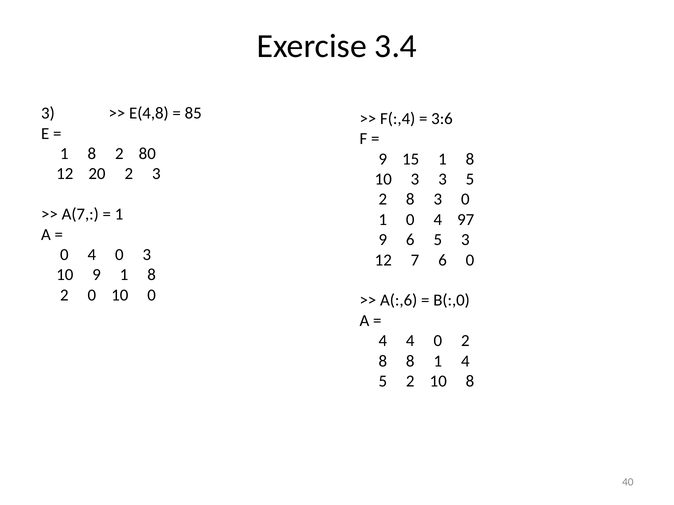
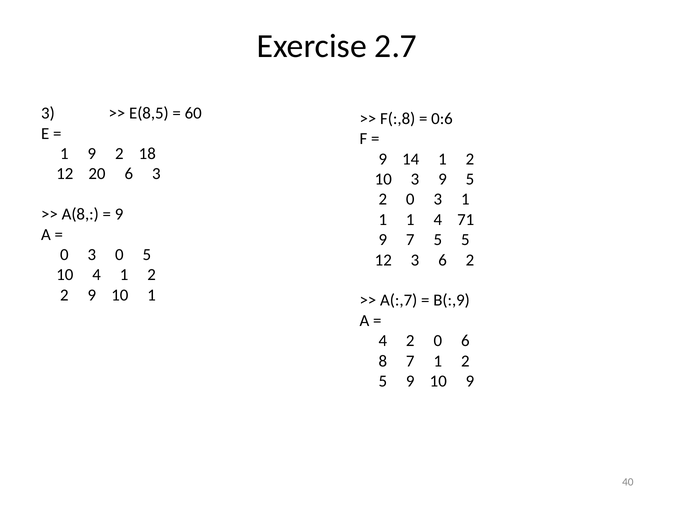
3.4: 3.4 -> 2.7
E(4,8: E(4,8 -> E(8,5
85: 85 -> 60
F(:,4: F(:,4 -> F(:,8
3:6: 3:6 -> 0:6
8 at (92, 154): 8 -> 9
80: 80 -> 18
15: 15 -> 14
8 at (470, 159): 8 -> 2
20 2: 2 -> 6
3 3: 3 -> 9
8 at (410, 200): 8 -> 0
3 0: 0 -> 1
A(7: A(7 -> A(8
1 at (119, 214): 1 -> 9
0 at (410, 220): 0 -> 1
97: 97 -> 71
9 6: 6 -> 7
5 3: 3 -> 5
4 at (92, 255): 4 -> 3
0 3: 3 -> 5
12 7: 7 -> 3
6 0: 0 -> 2
10 9: 9 -> 4
8 at (152, 275): 8 -> 2
2 0: 0 -> 9
10 0: 0 -> 1
A(:,6: A(:,6 -> A(:,7
B(:,0: B(:,0 -> B(:,9
4 4: 4 -> 2
0 2: 2 -> 6
8 8: 8 -> 7
4 at (465, 361): 4 -> 2
2 at (410, 382): 2 -> 9
10 8: 8 -> 9
